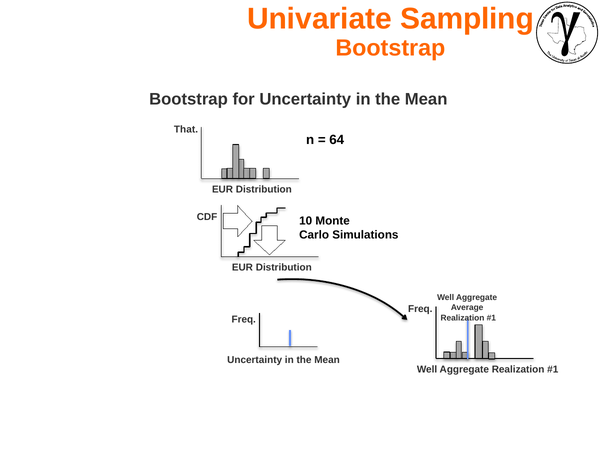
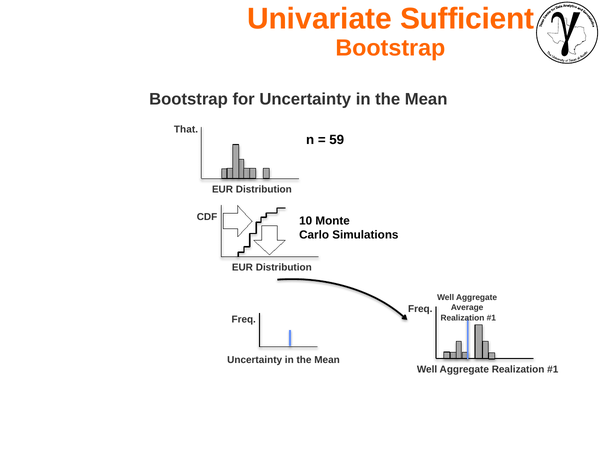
Sampling: Sampling -> Sufficient
64: 64 -> 59
